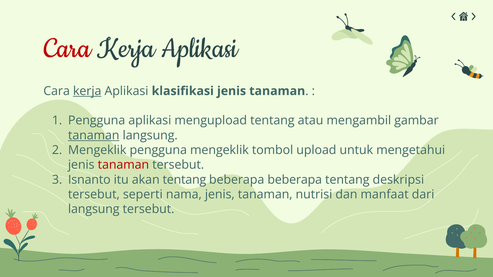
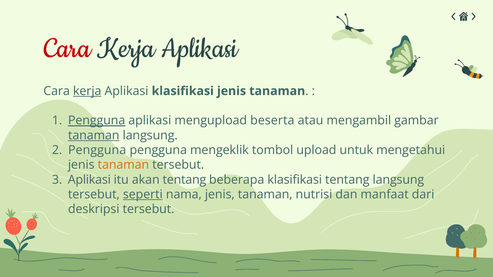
Pengguna at (97, 121) underline: none -> present
mengupload tentang: tentang -> beserta
Mengeklik at (97, 150): Mengeklik -> Pengguna
tanaman at (123, 165) colour: red -> orange
Isnanto at (89, 180): Isnanto -> Aplikasi
beberapa beberapa: beberapa -> klasifikasi
tentang deskripsi: deskripsi -> langsung
seperti underline: none -> present
langsung at (94, 209): langsung -> deskripsi
